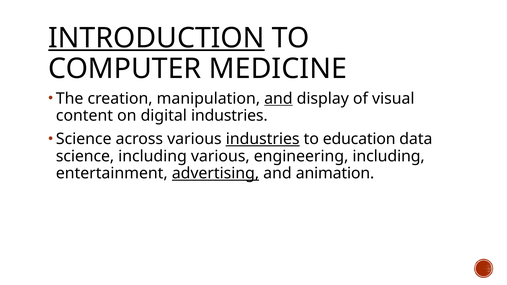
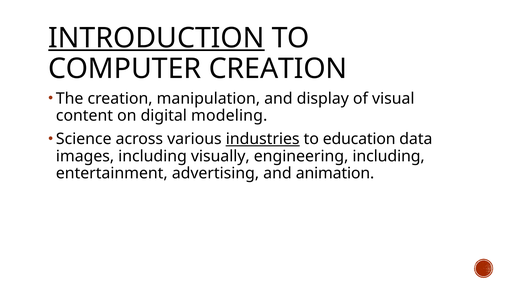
COMPUTER MEDICINE: MEDICINE -> CREATION
and at (278, 99) underline: present -> none
digital industries: industries -> modeling
science at (85, 156): science -> images
including various: various -> visually
advertising underline: present -> none
